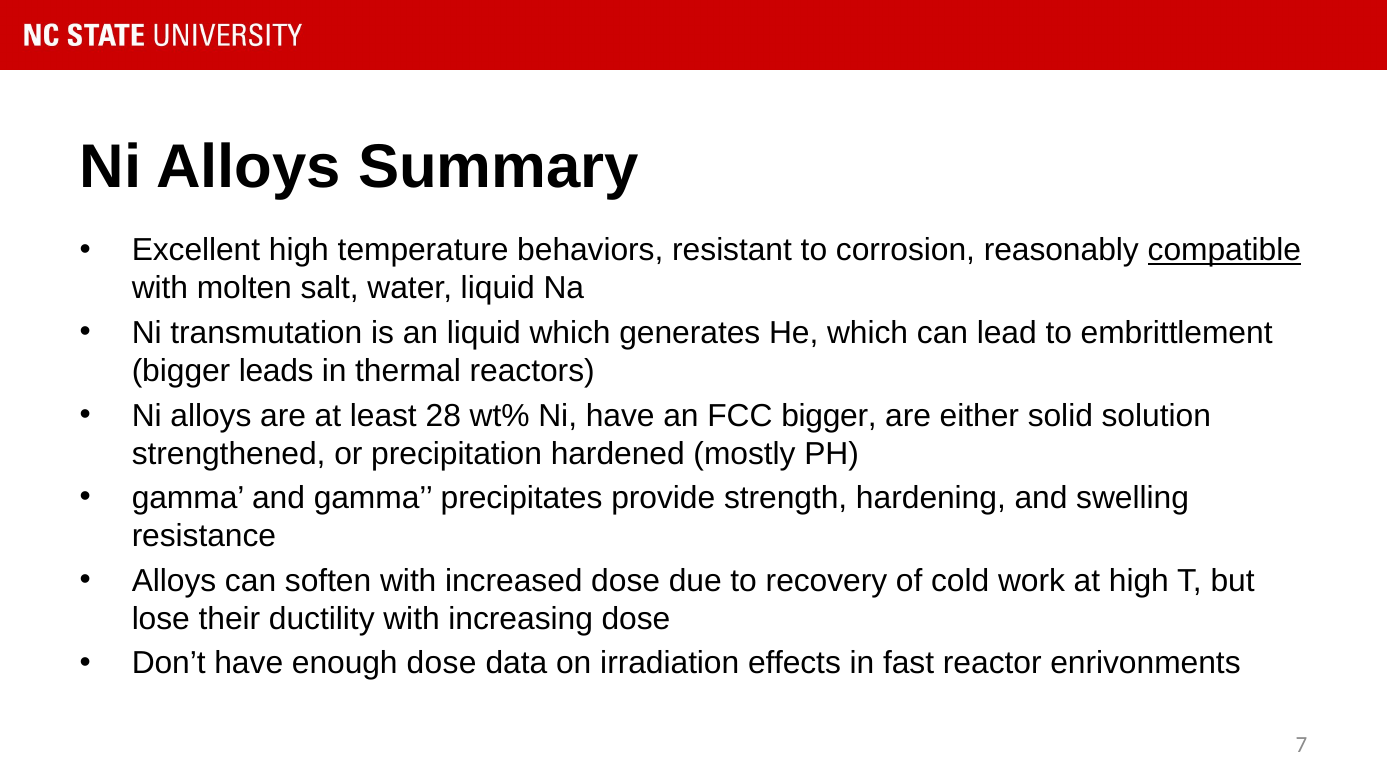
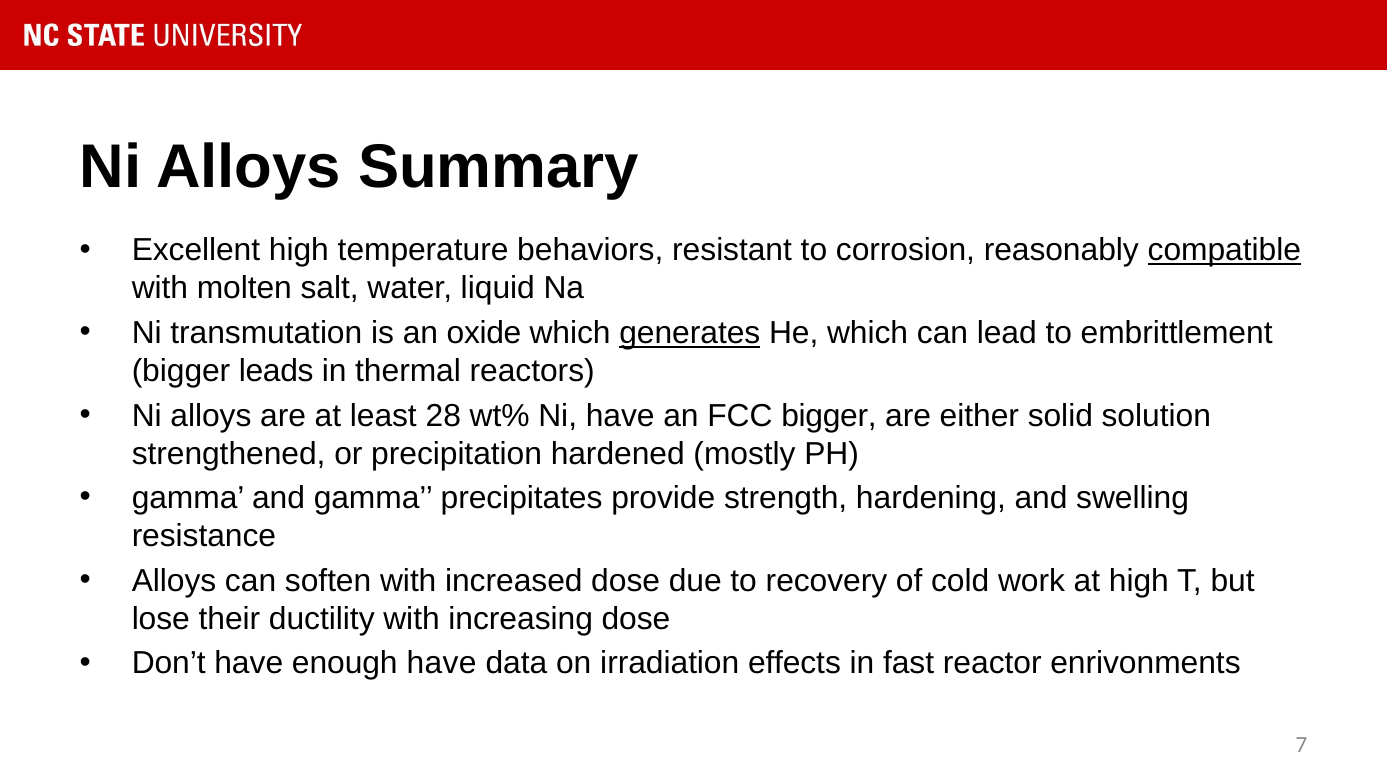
an liquid: liquid -> oxide
generates underline: none -> present
enough dose: dose -> have
